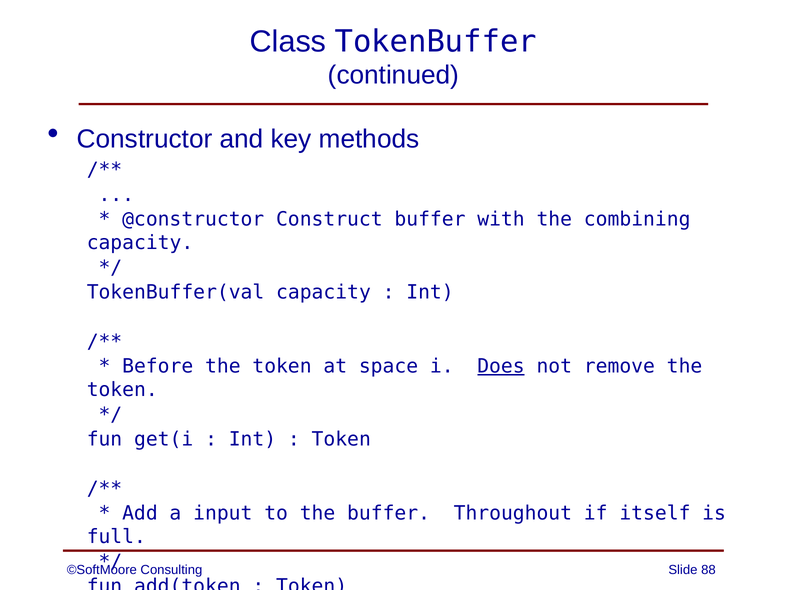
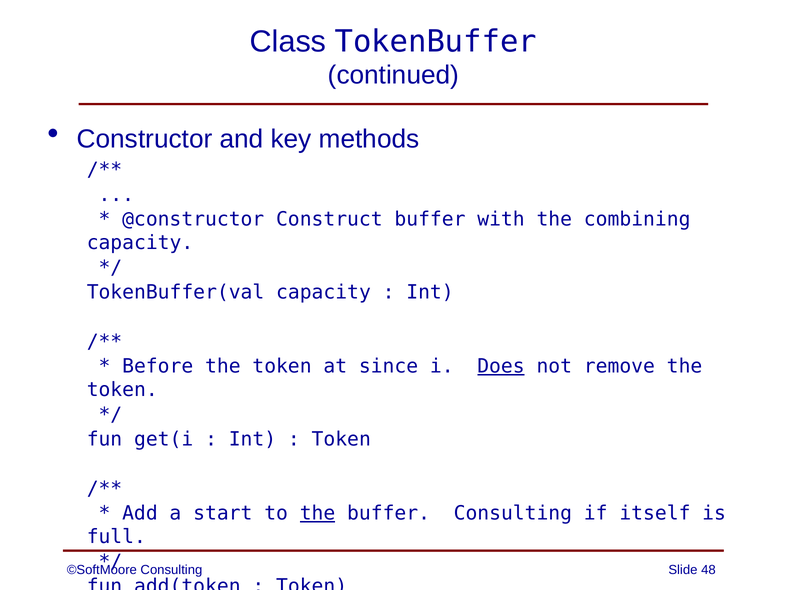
space: space -> since
input: input -> start
the at (318, 513) underline: none -> present
buffer Throughout: Throughout -> Consulting
88: 88 -> 48
